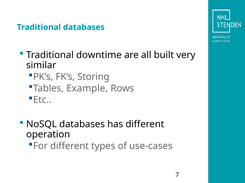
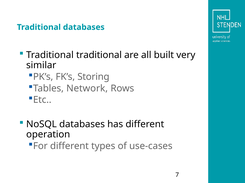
Traditional downtime: downtime -> traditional
Example: Example -> Network
